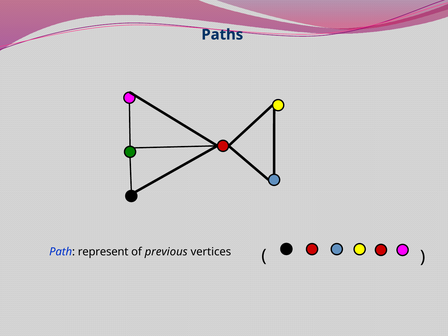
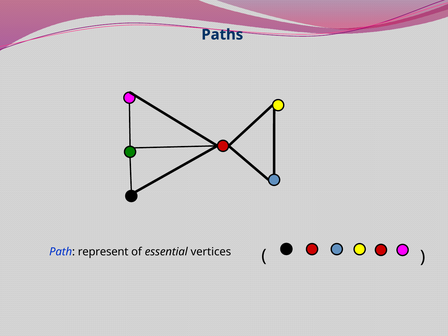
previous: previous -> essential
